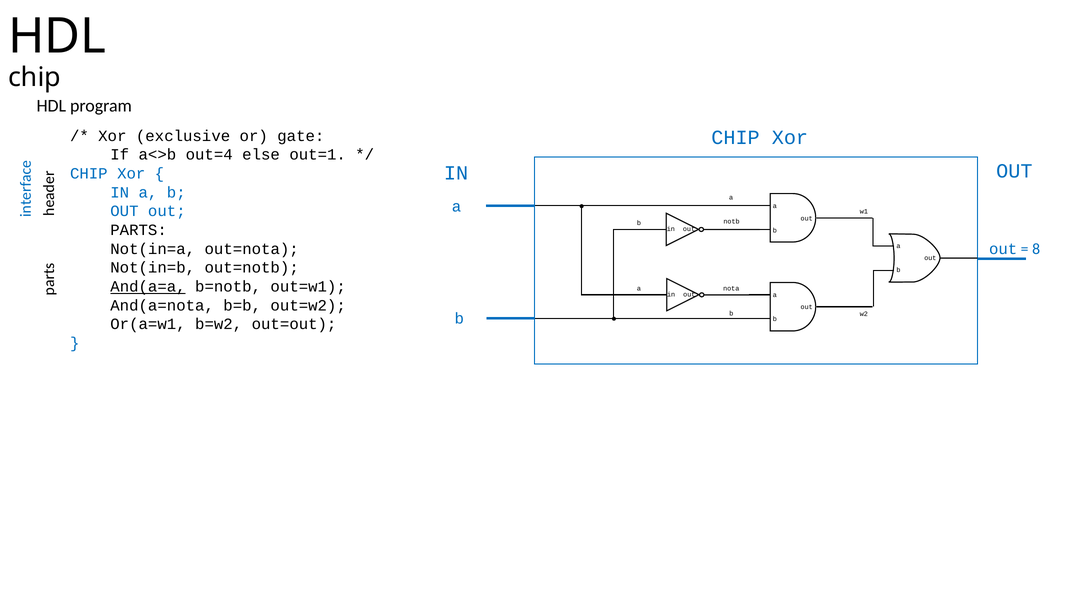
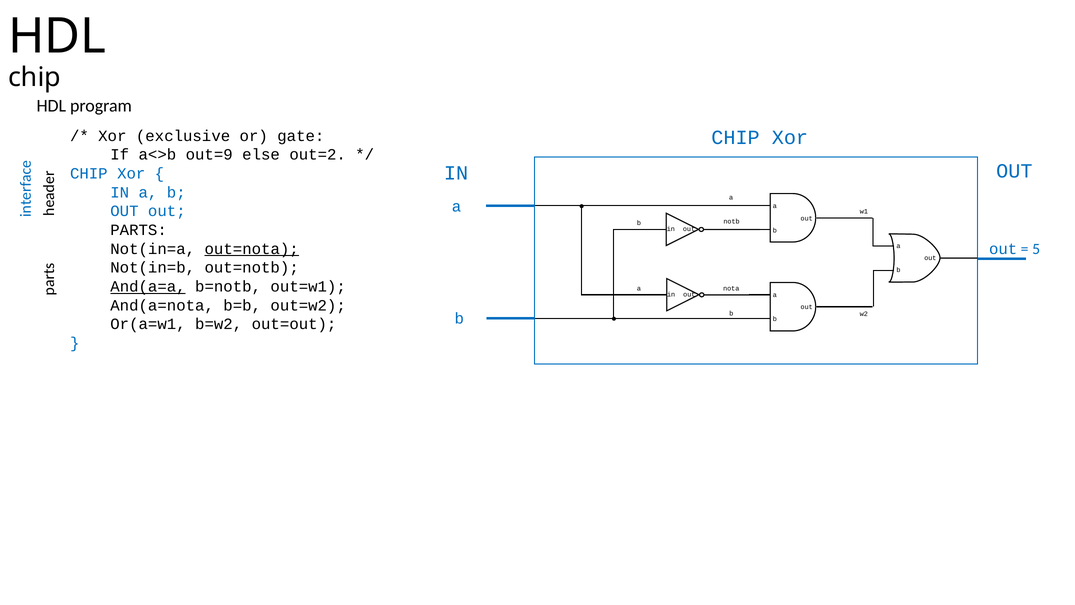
out=4: out=4 -> out=9
out=1: out=1 -> out=2
out=nota underline: none -> present
8: 8 -> 5
